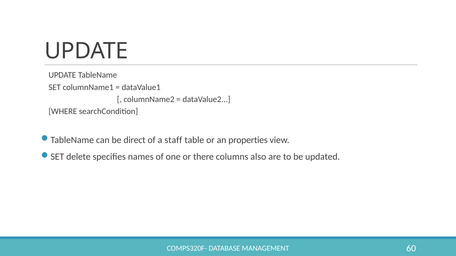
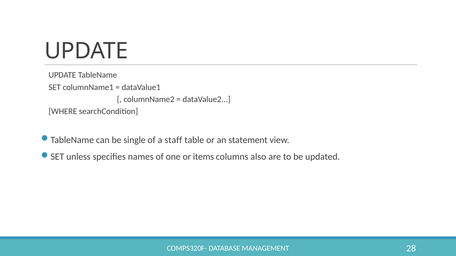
direct: direct -> single
properties: properties -> statement
delete: delete -> unless
there: there -> items
60: 60 -> 28
